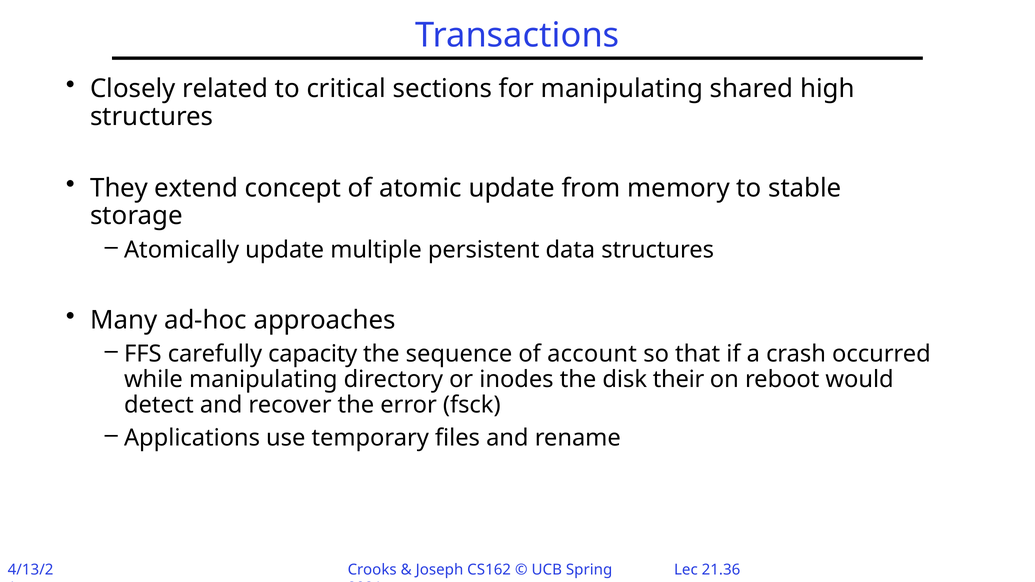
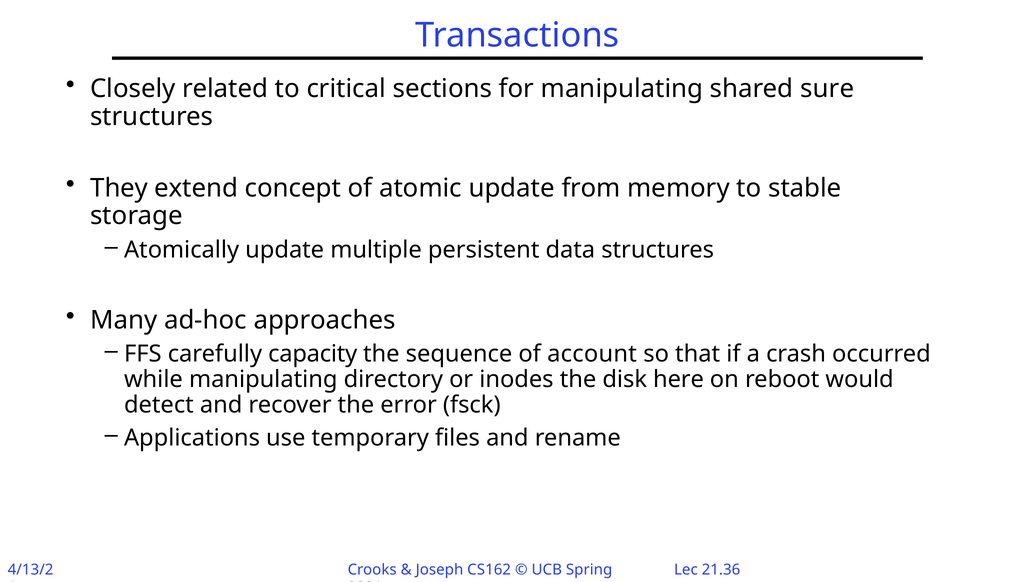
high: high -> sure
their: their -> here
